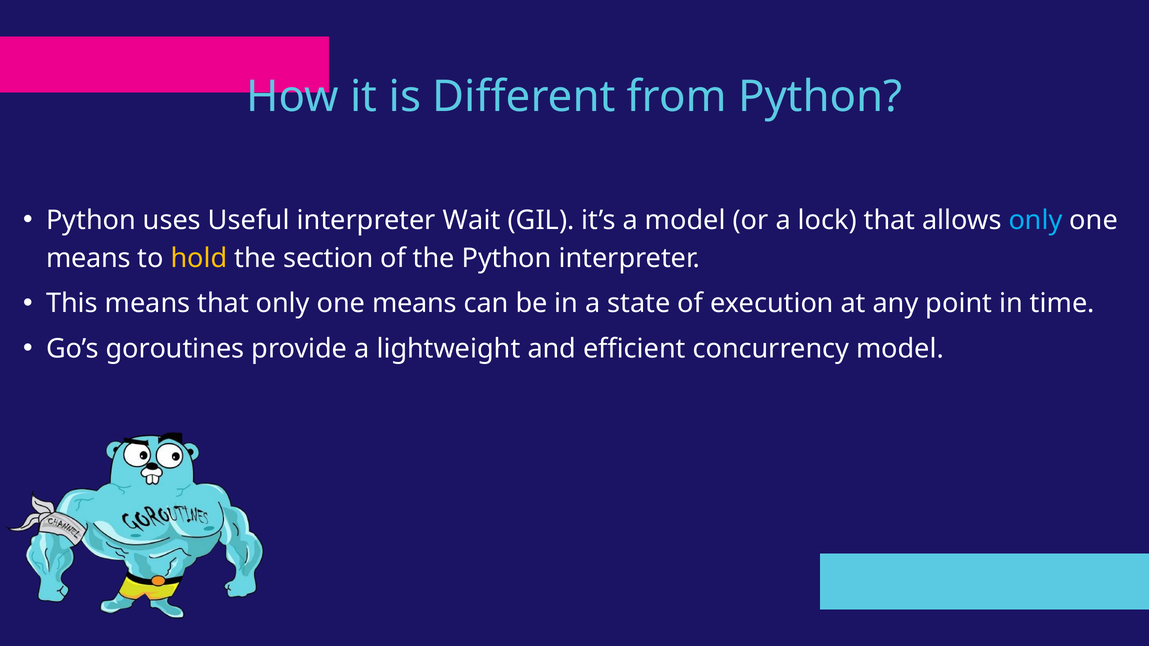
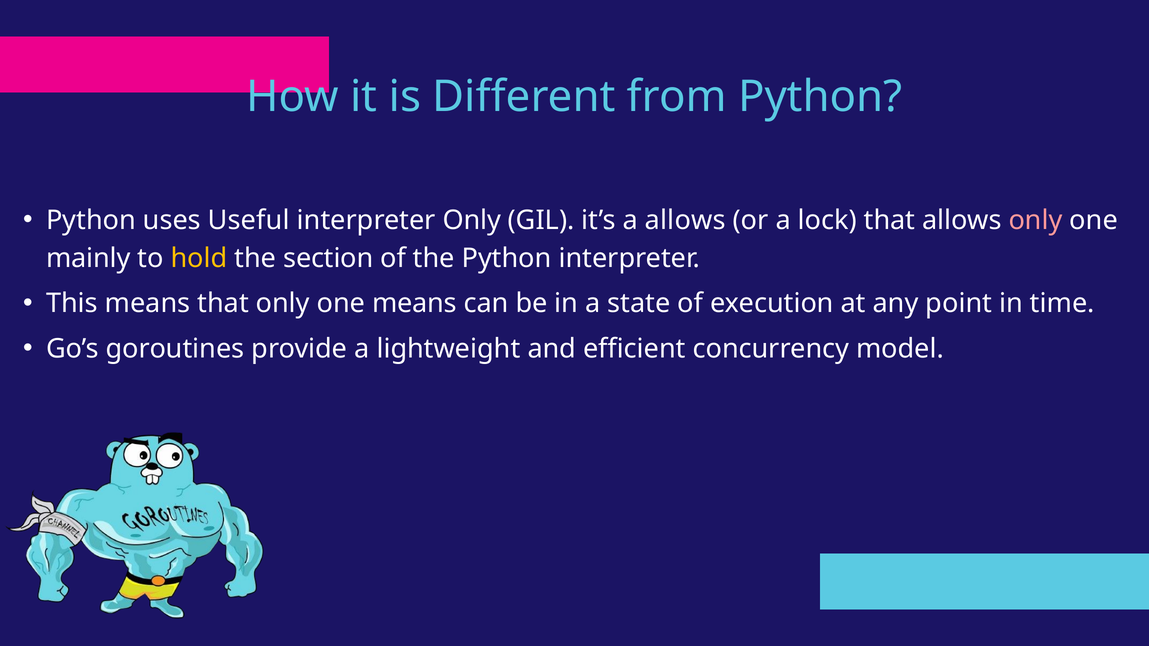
interpreter Wait: Wait -> Only
a model: model -> allows
only at (1036, 221) colour: light blue -> pink
means at (88, 259): means -> mainly
